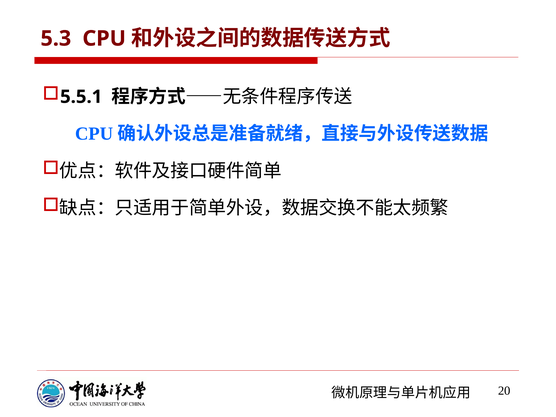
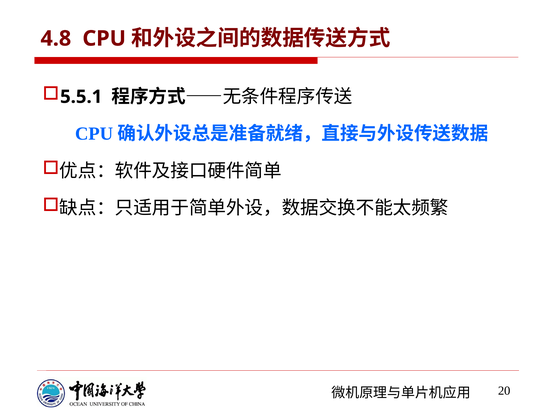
5.3: 5.3 -> 4.8
